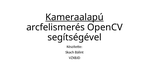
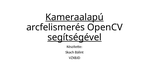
segítségével underline: none -> present
